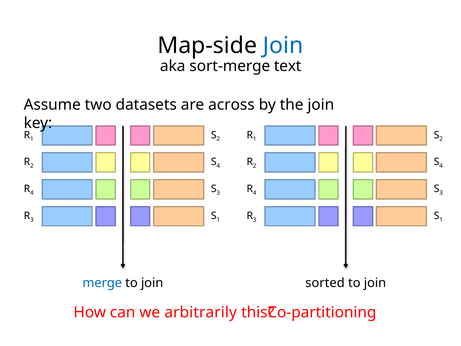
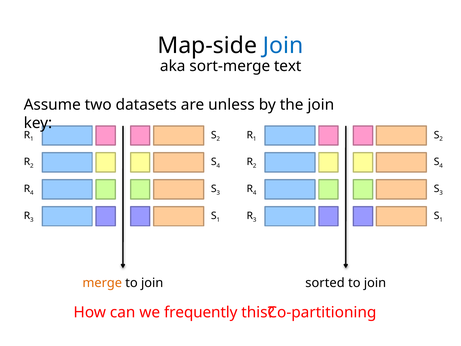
across: across -> unless
merge colour: blue -> orange
arbitrarily: arbitrarily -> frequently
